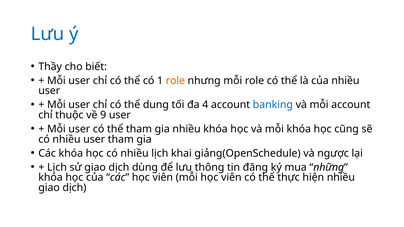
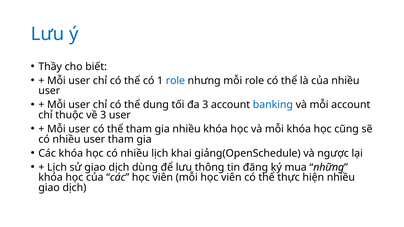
role at (175, 81) colour: orange -> blue
đa 4: 4 -> 3
về 9: 9 -> 3
